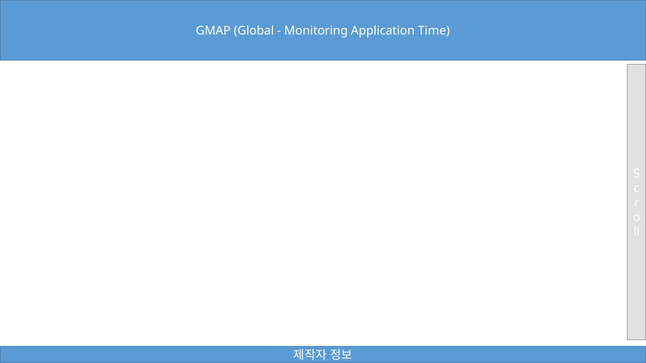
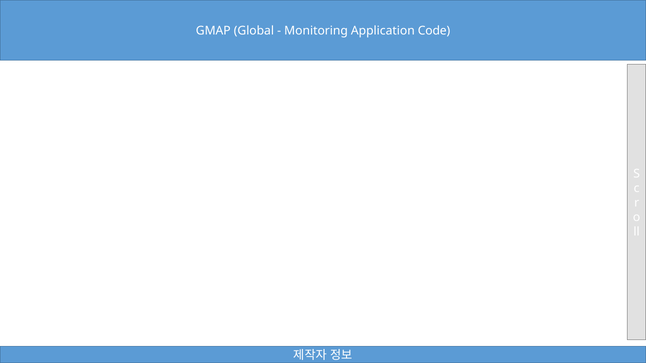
Time: Time -> Code
